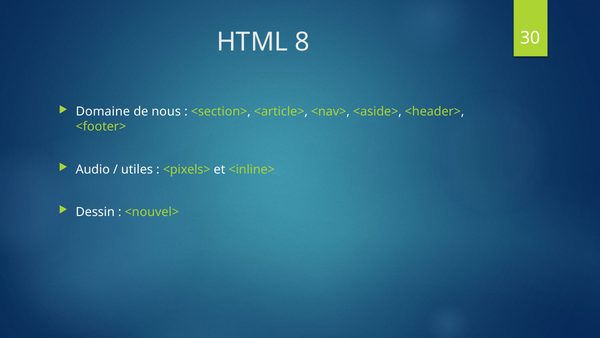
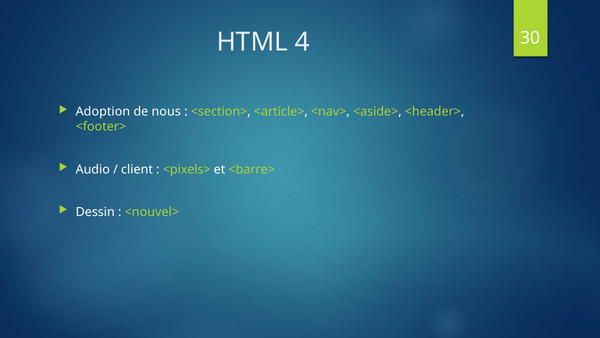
8: 8 -> 4
Domaine: Domaine -> Adoption
utiles: utiles -> client
<inline>: <inline> -> <barre>
